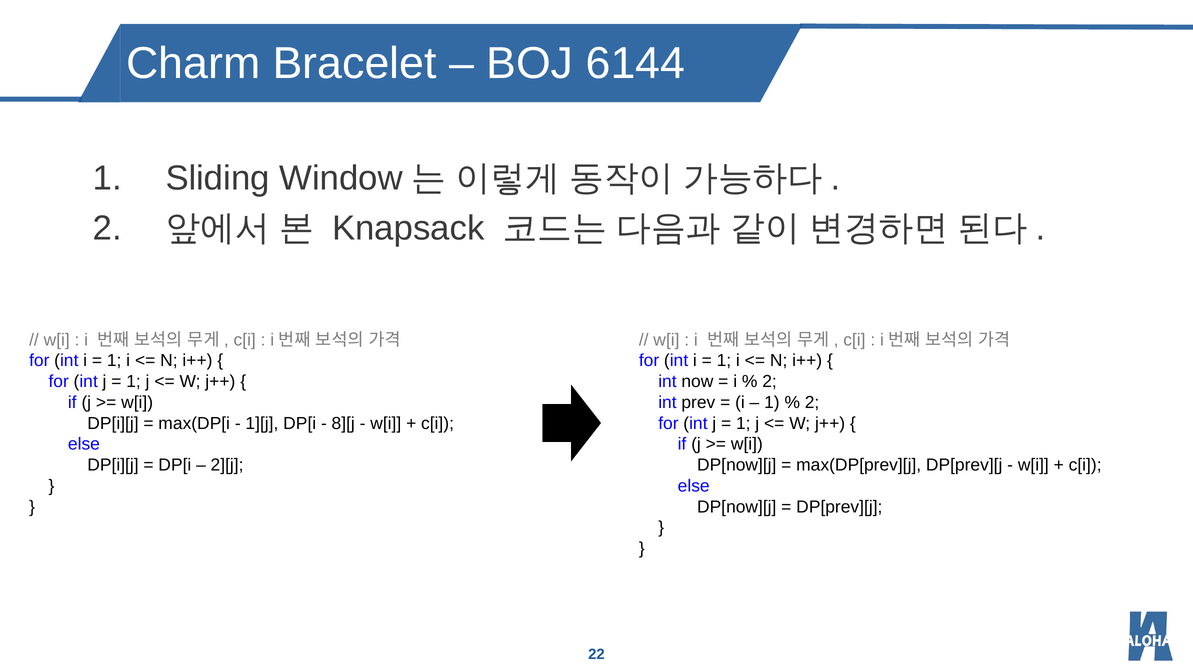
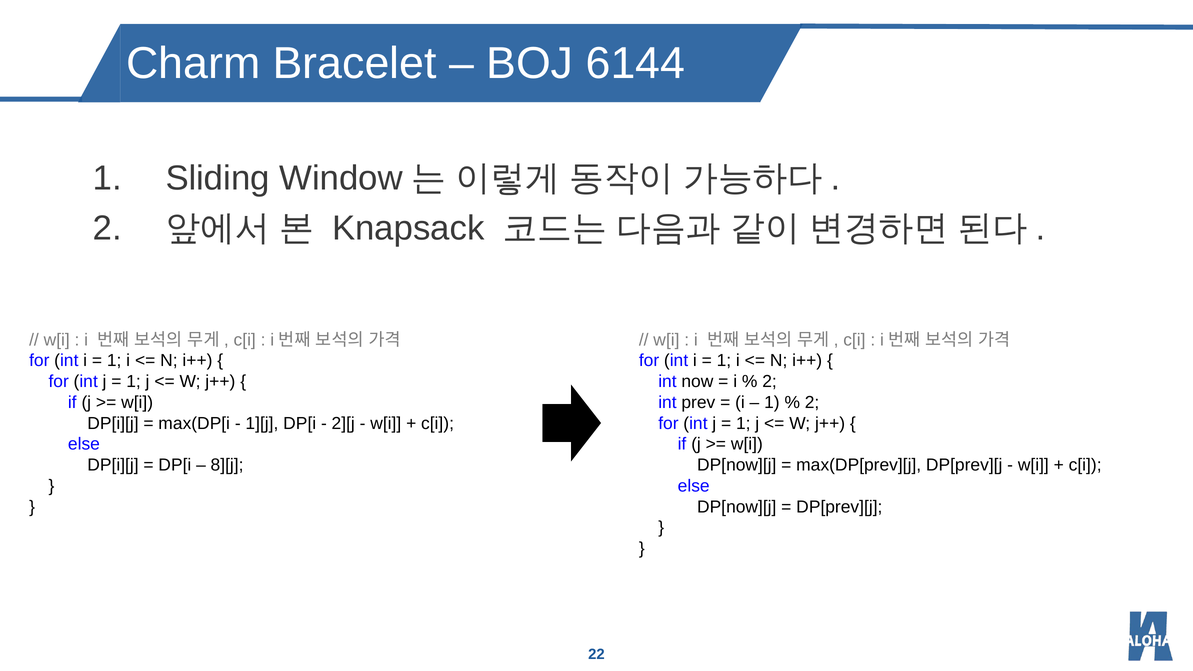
8][j: 8][j -> 2][j
2][j: 2][j -> 8][j
